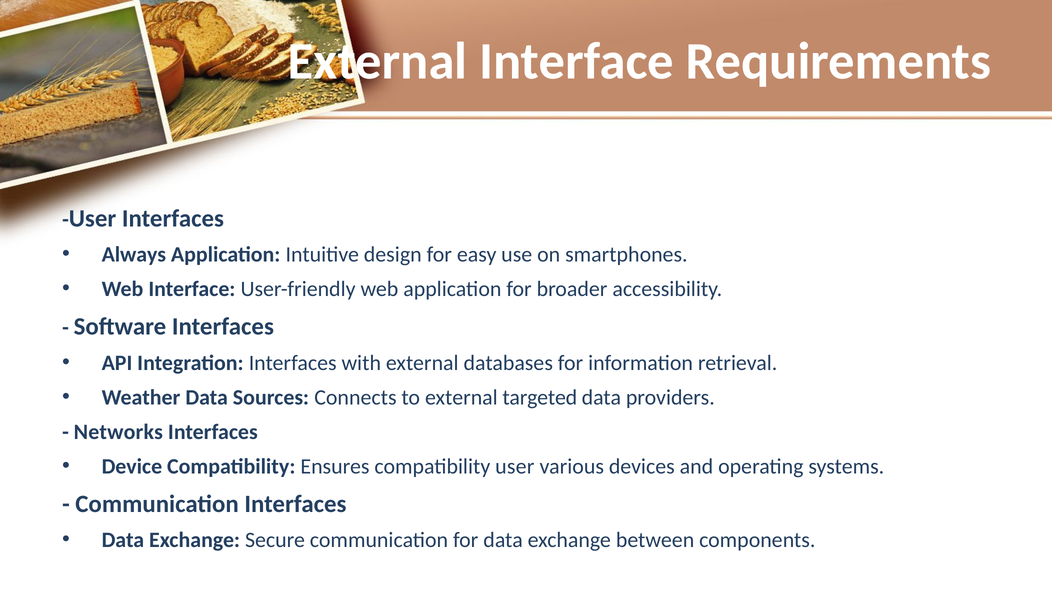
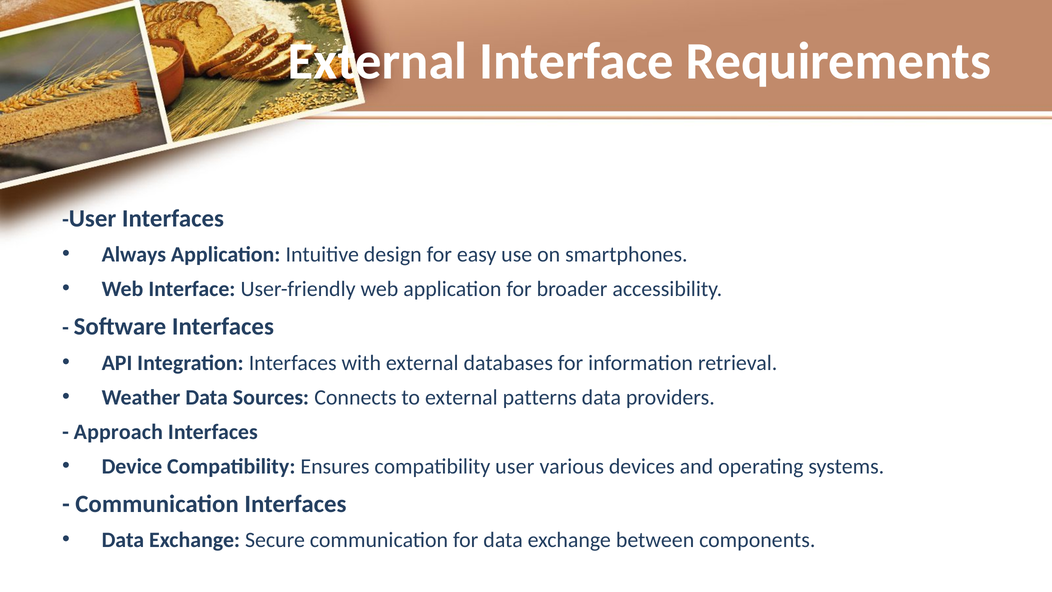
targeted: targeted -> patterns
Networks: Networks -> Approach
